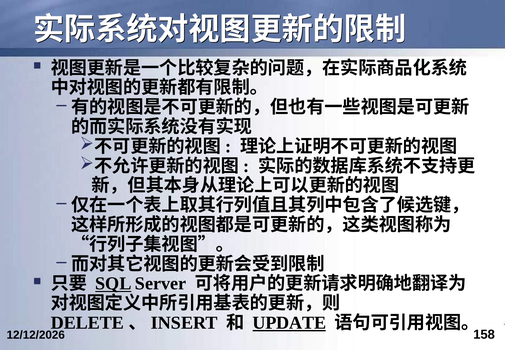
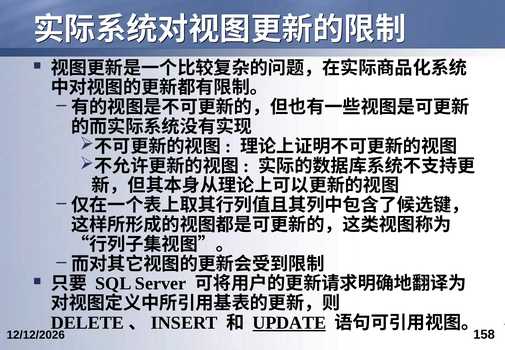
SQL underline: present -> none
